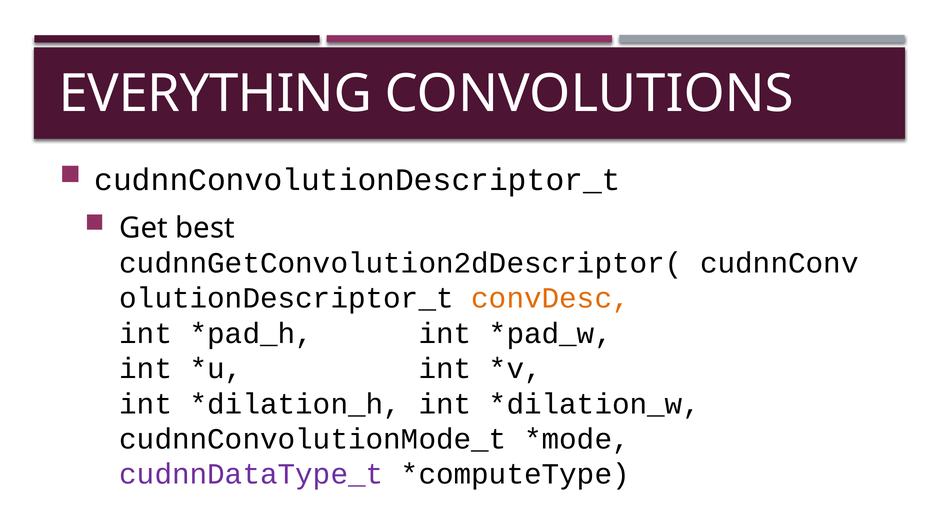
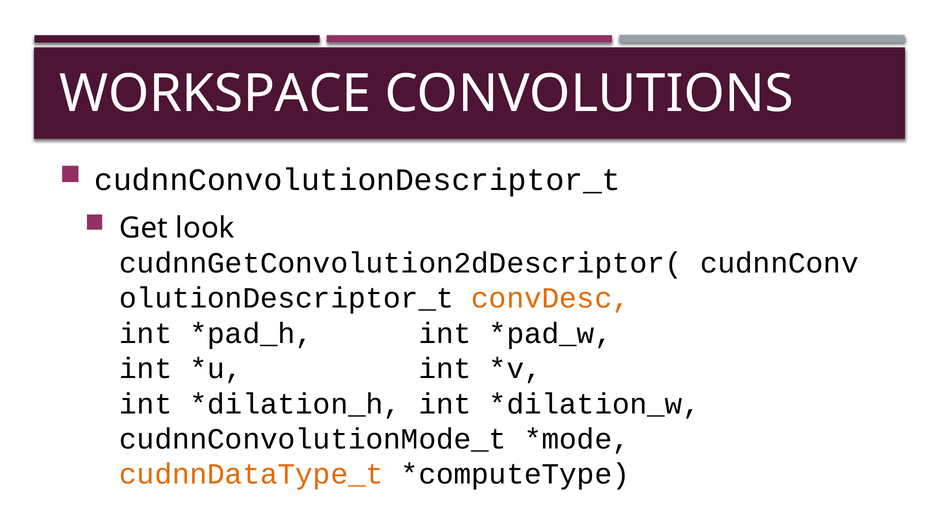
EVERYTHING: EVERYTHING -> WORKSPACE
best: best -> look
cudnnDataType_t colour: purple -> orange
